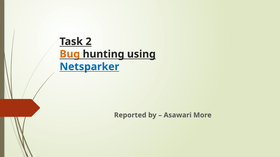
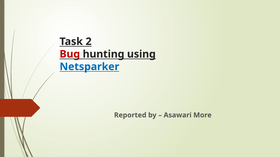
Bug colour: orange -> red
